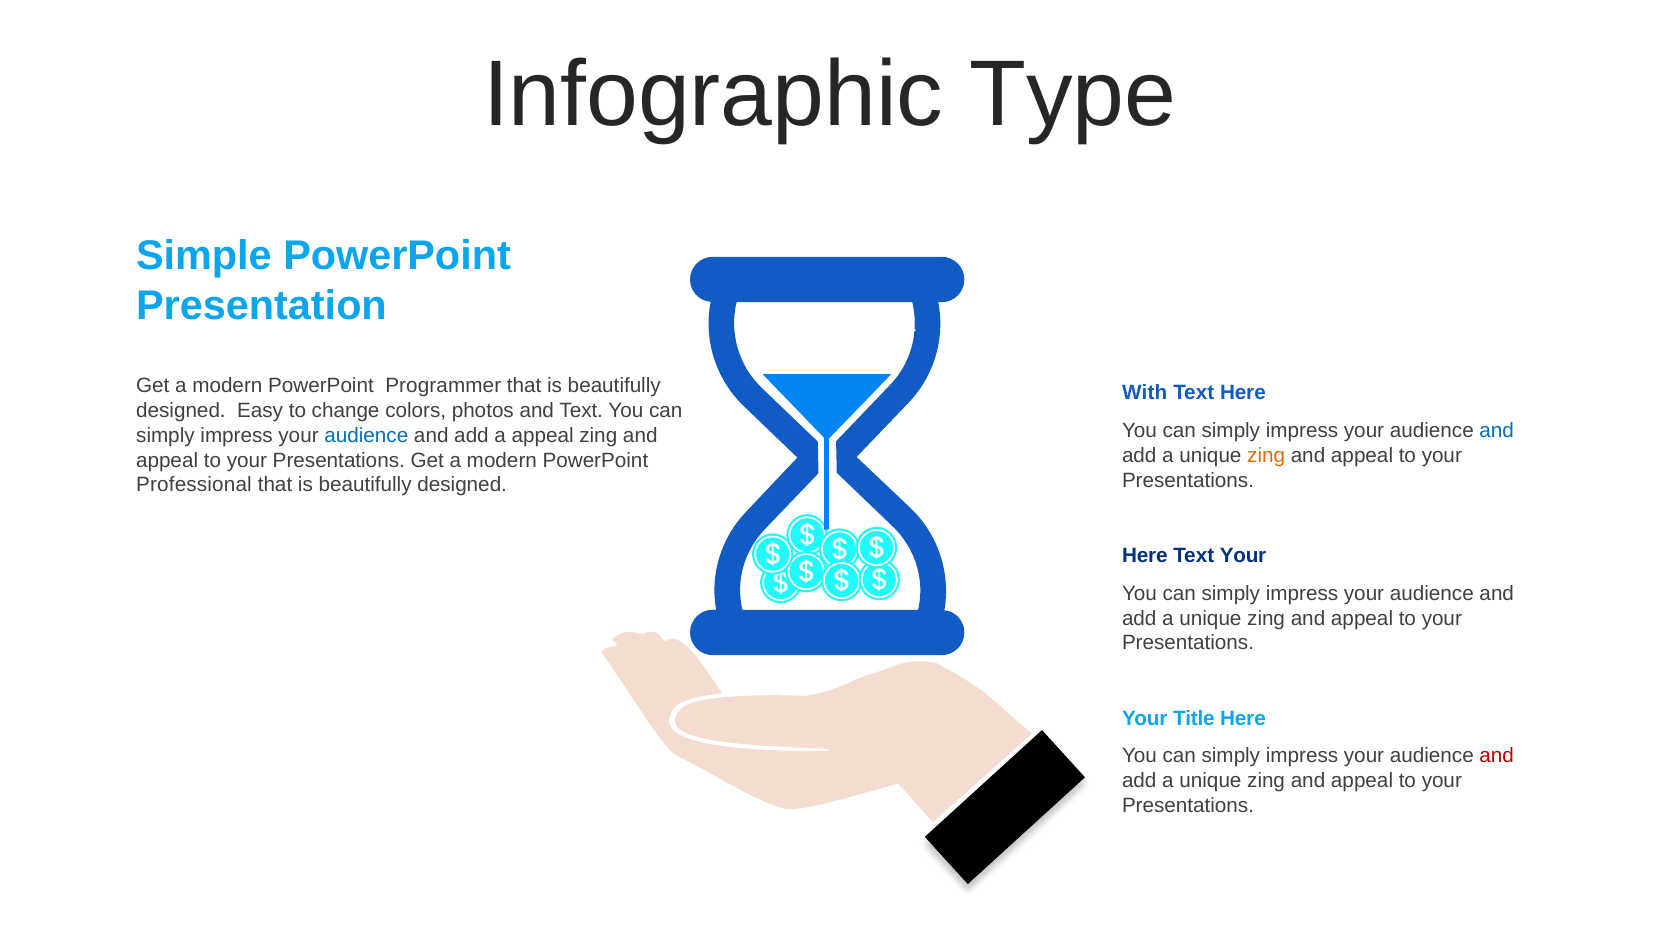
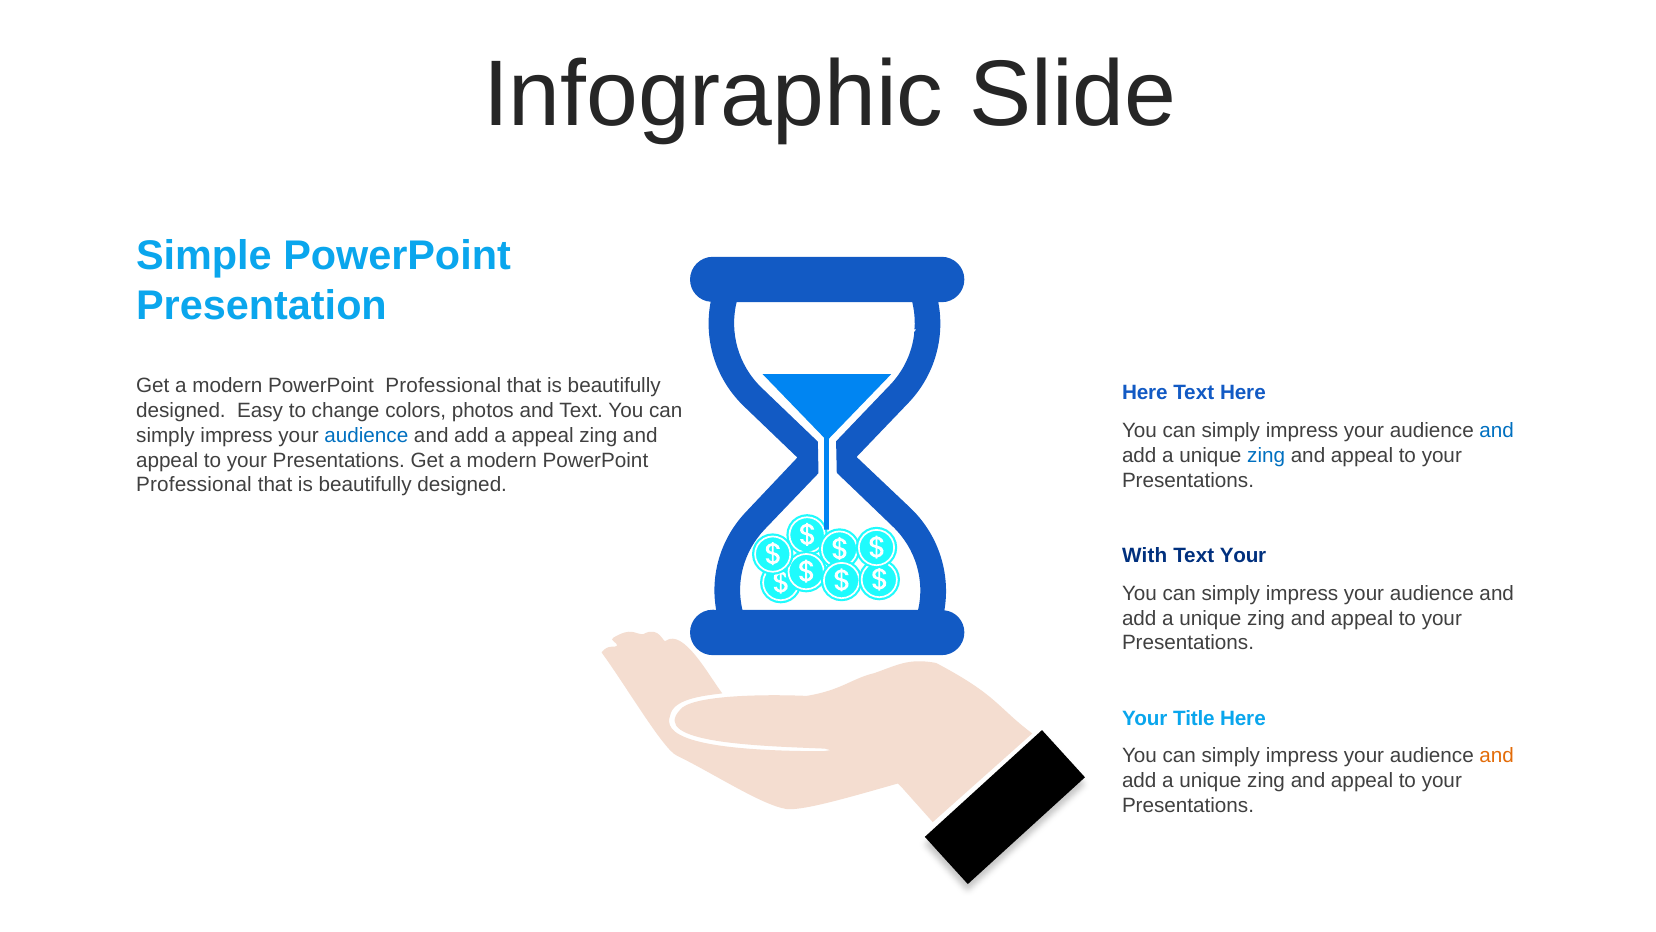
Type: Type -> Slide
Programmer at (443, 386): Programmer -> Professional
With at (1145, 393): With -> Here
zing at (1266, 455) colour: orange -> blue
Here at (1145, 555): Here -> With
and at (1497, 756) colour: red -> orange
